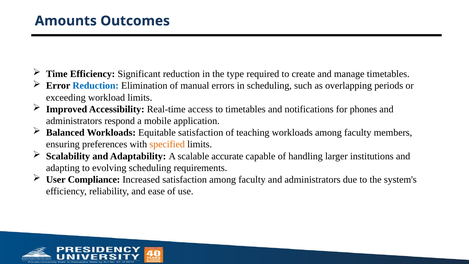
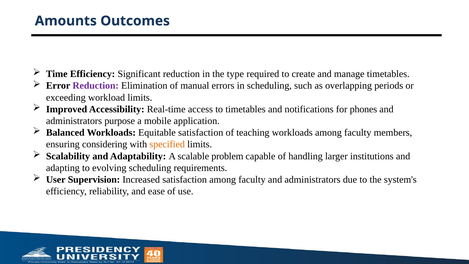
Reduction at (96, 86) colour: blue -> purple
respond: respond -> purpose
preferences: preferences -> considering
accurate: accurate -> problem
Compliance: Compliance -> Supervision
